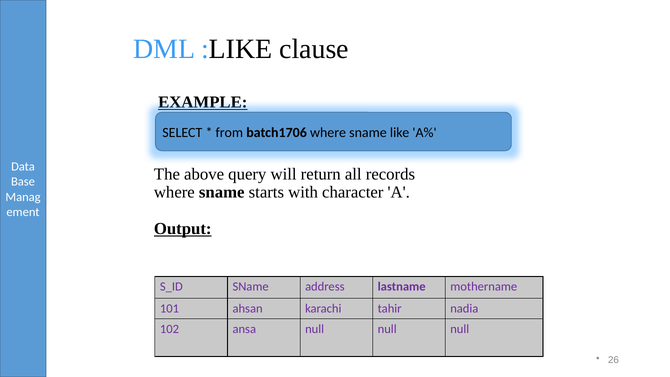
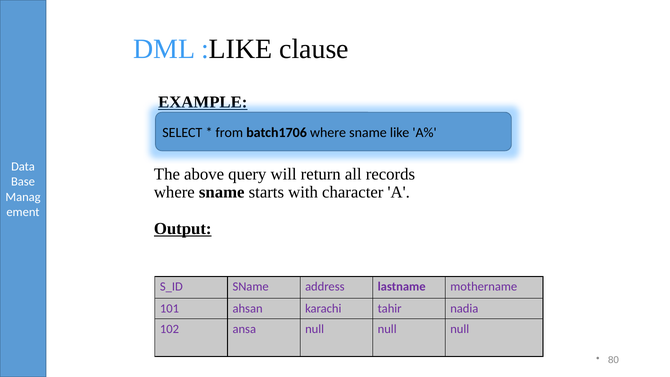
26: 26 -> 80
